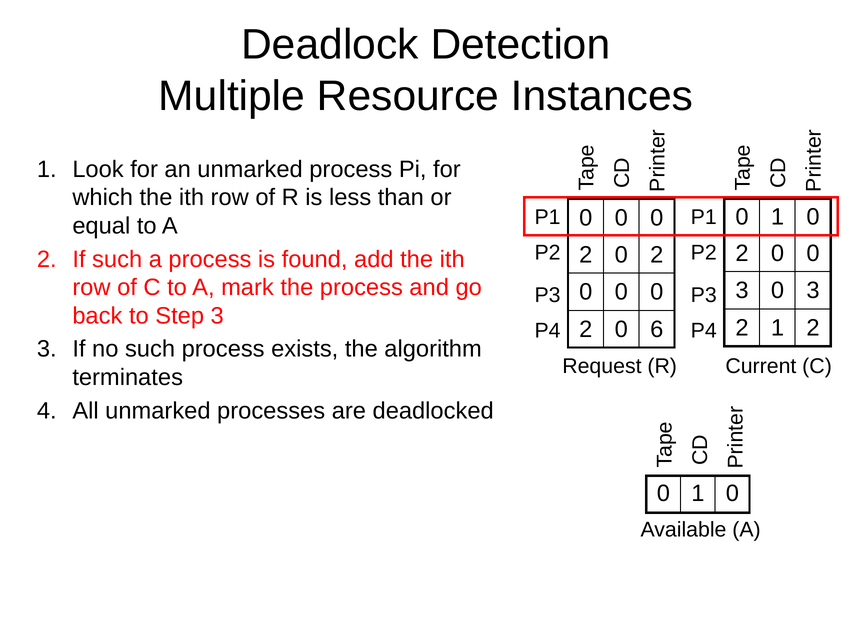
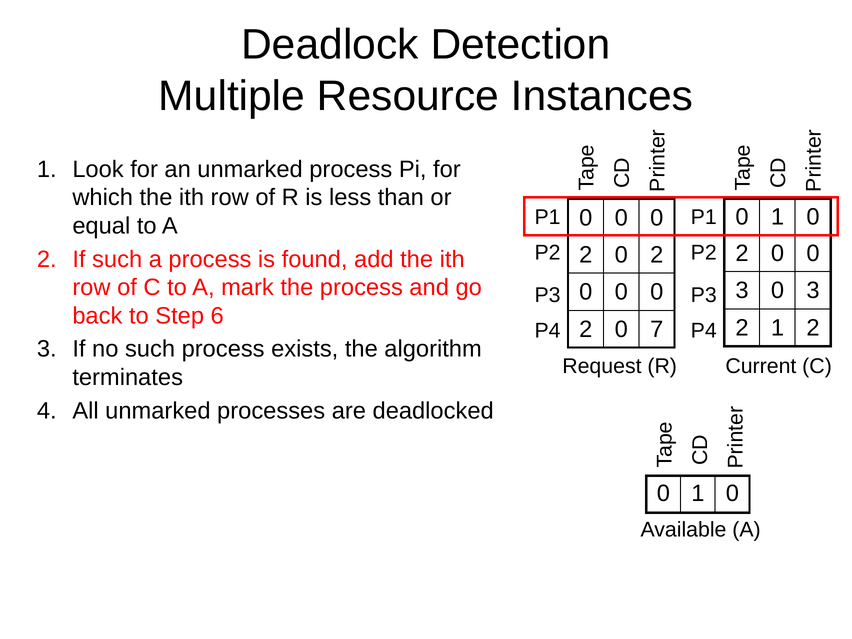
Step 3: 3 -> 6
6: 6 -> 7
